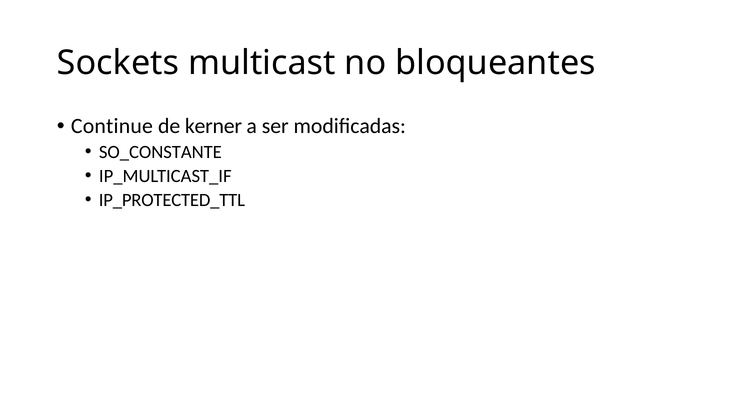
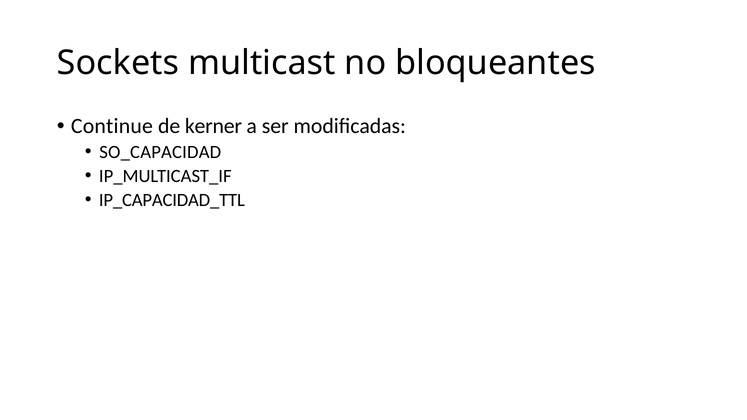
SO_CONSTANTE: SO_CONSTANTE -> SO_CAPACIDAD
IP_PROTECTED_TTL: IP_PROTECTED_TTL -> IP_CAPACIDAD_TTL
